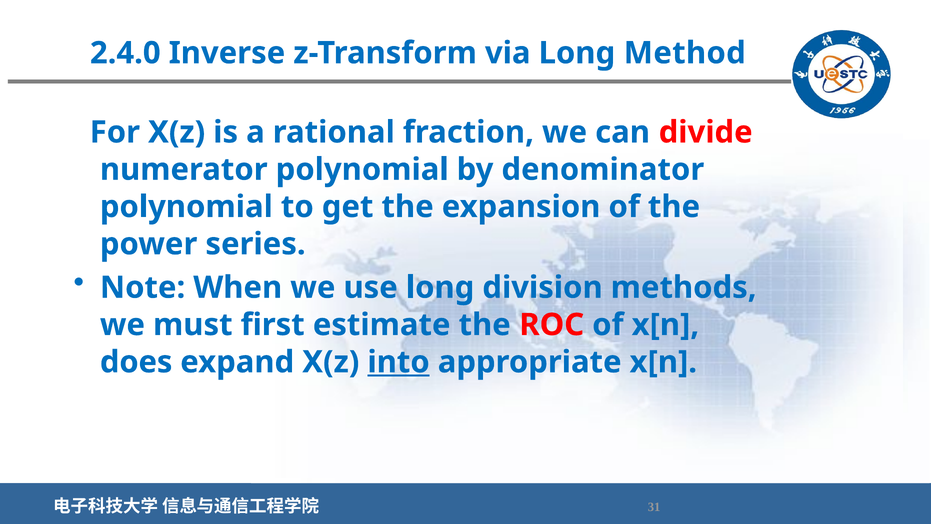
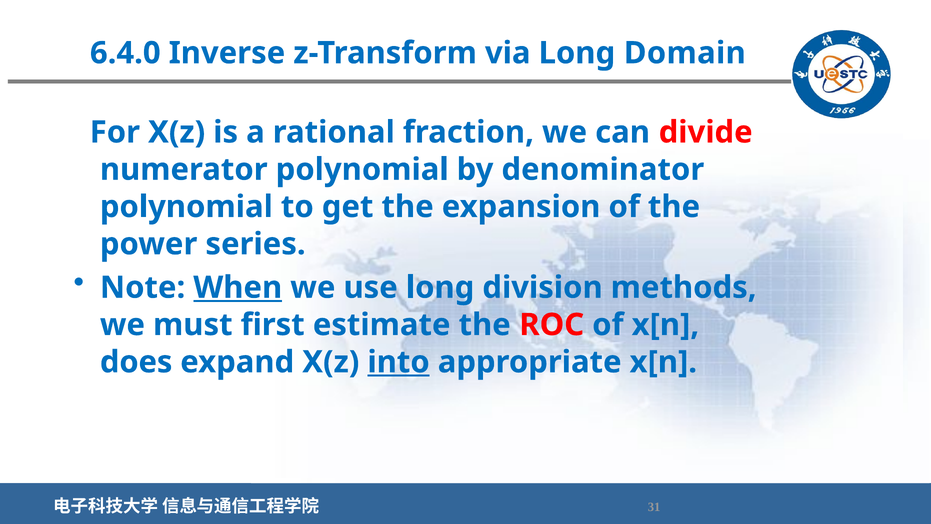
2.4.0: 2.4.0 -> 6.4.0
Method: Method -> Domain
When underline: none -> present
